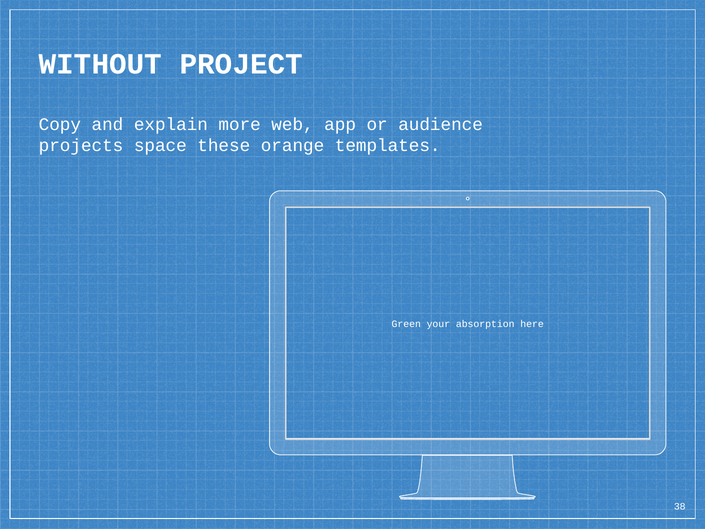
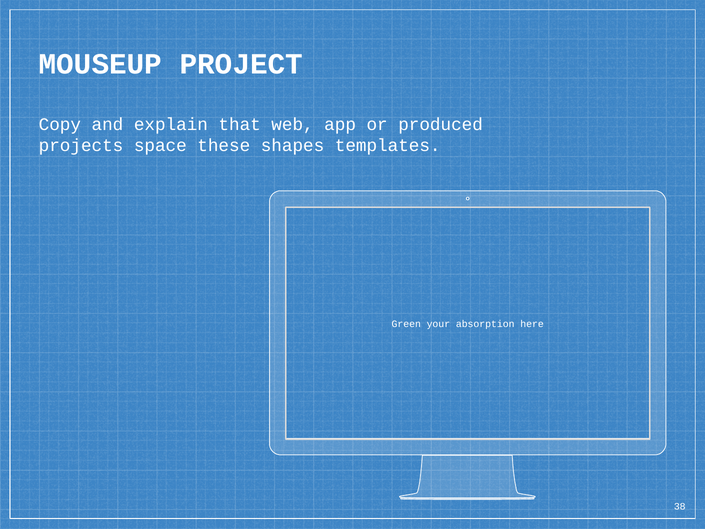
WITHOUT: WITHOUT -> MOUSEUP
more: more -> that
audience: audience -> produced
orange: orange -> shapes
